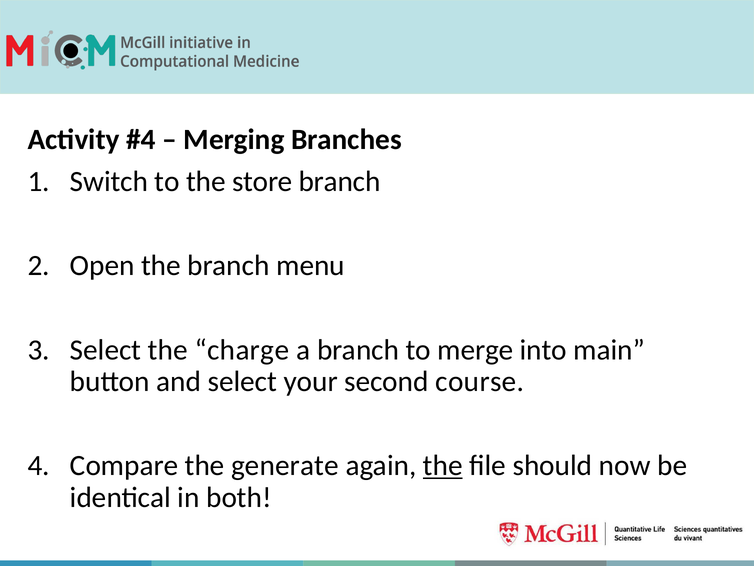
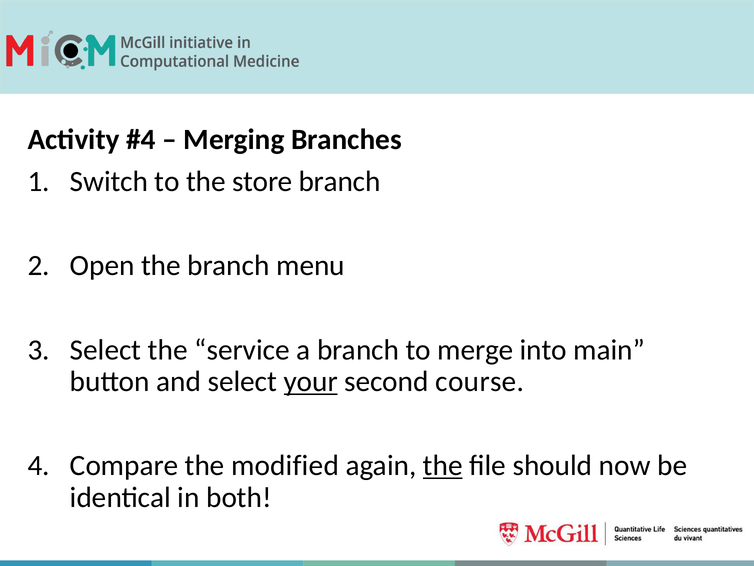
charge: charge -> service
your underline: none -> present
generate: generate -> modified
